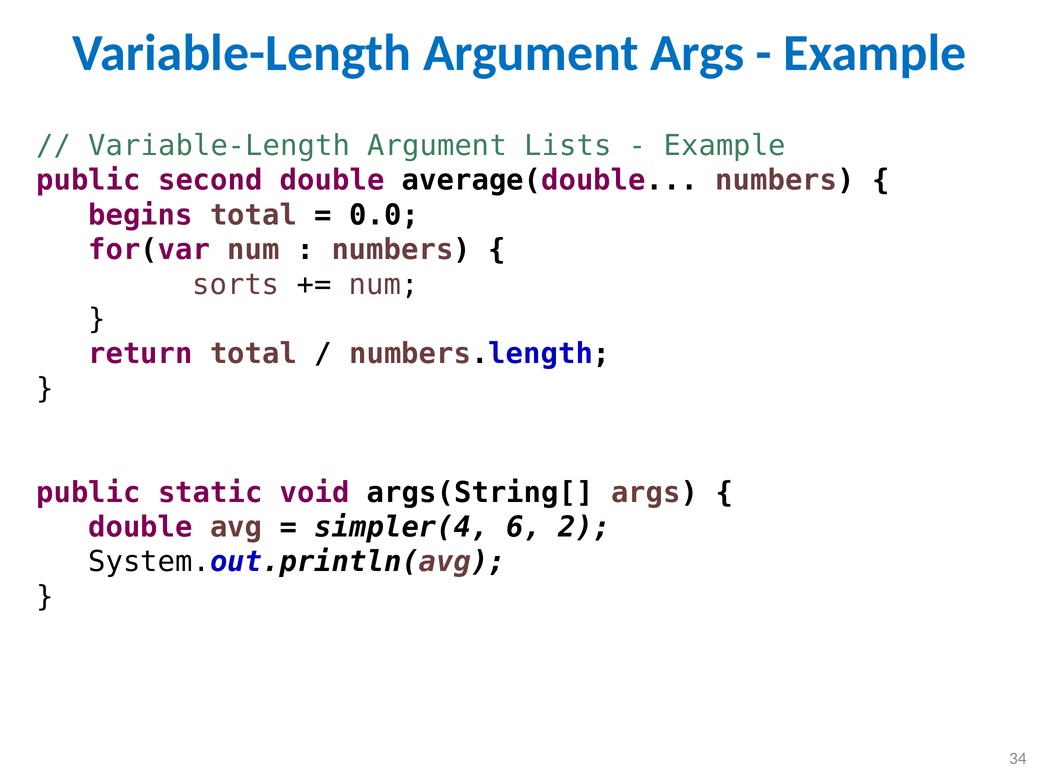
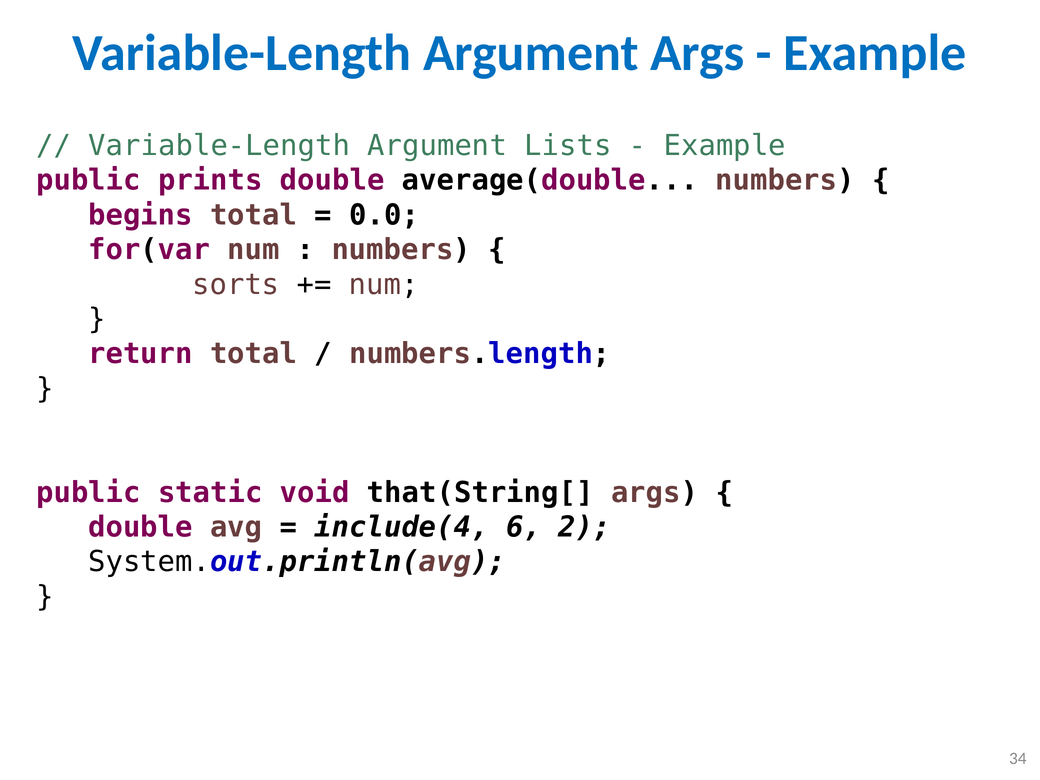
second: second -> prints
args(String[: args(String[ -> that(String[
simpler(4: simpler(4 -> include(4
